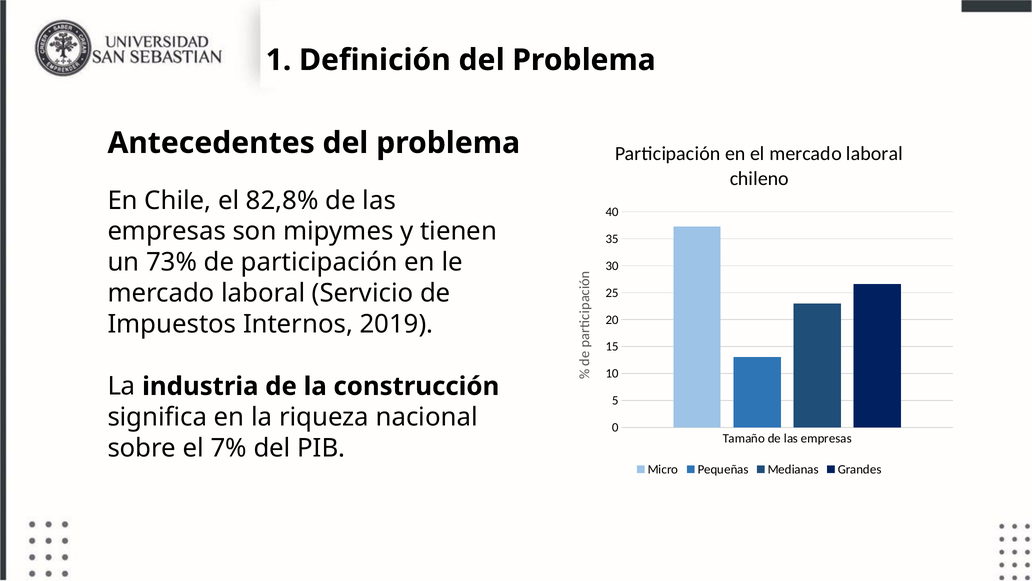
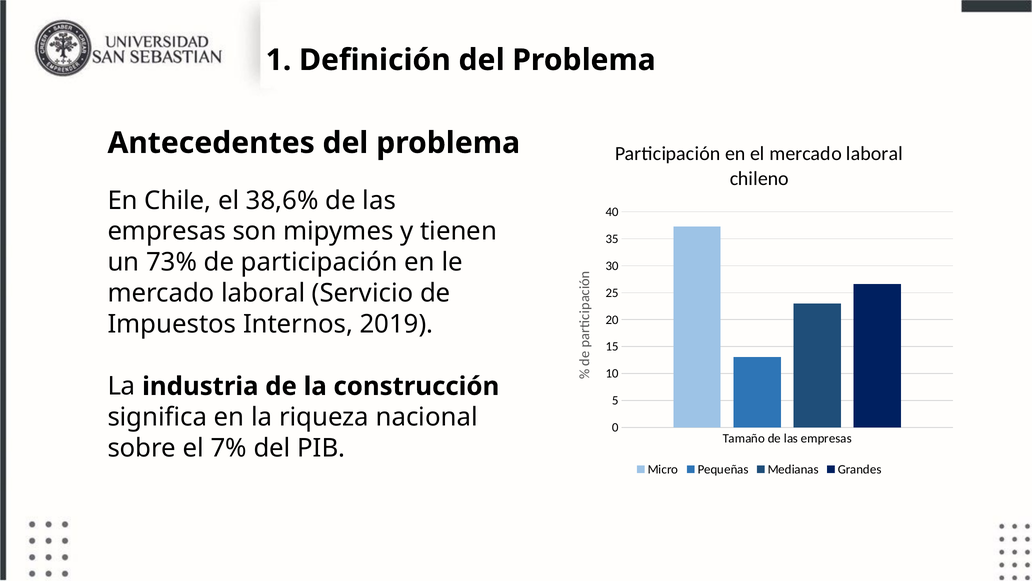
82,8%: 82,8% -> 38,6%
